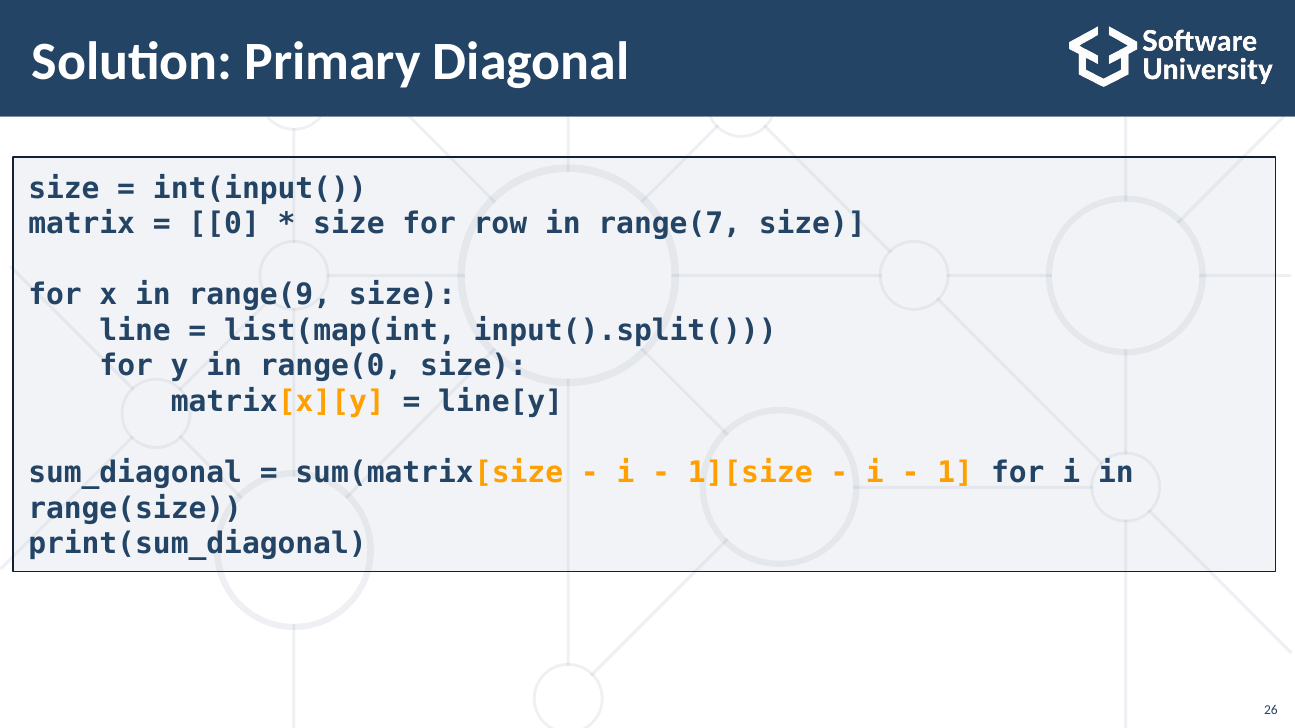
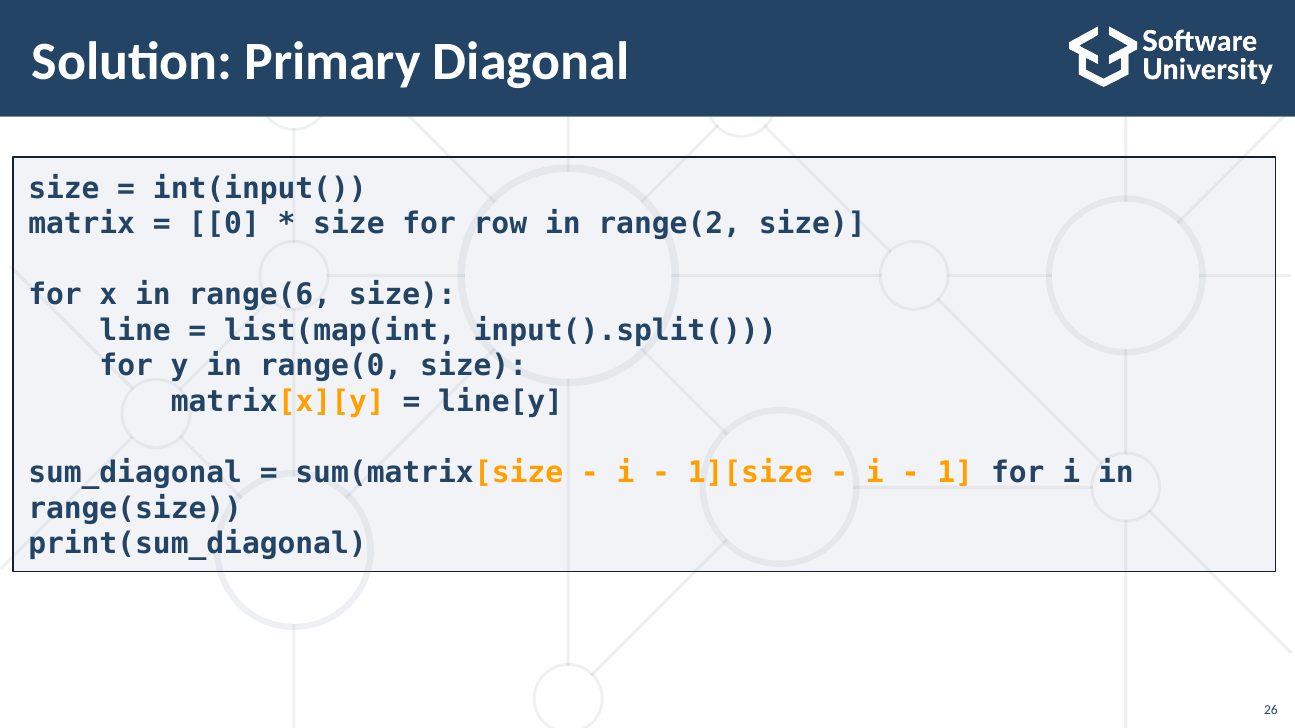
range(7: range(7 -> range(2
range(9: range(9 -> range(6
